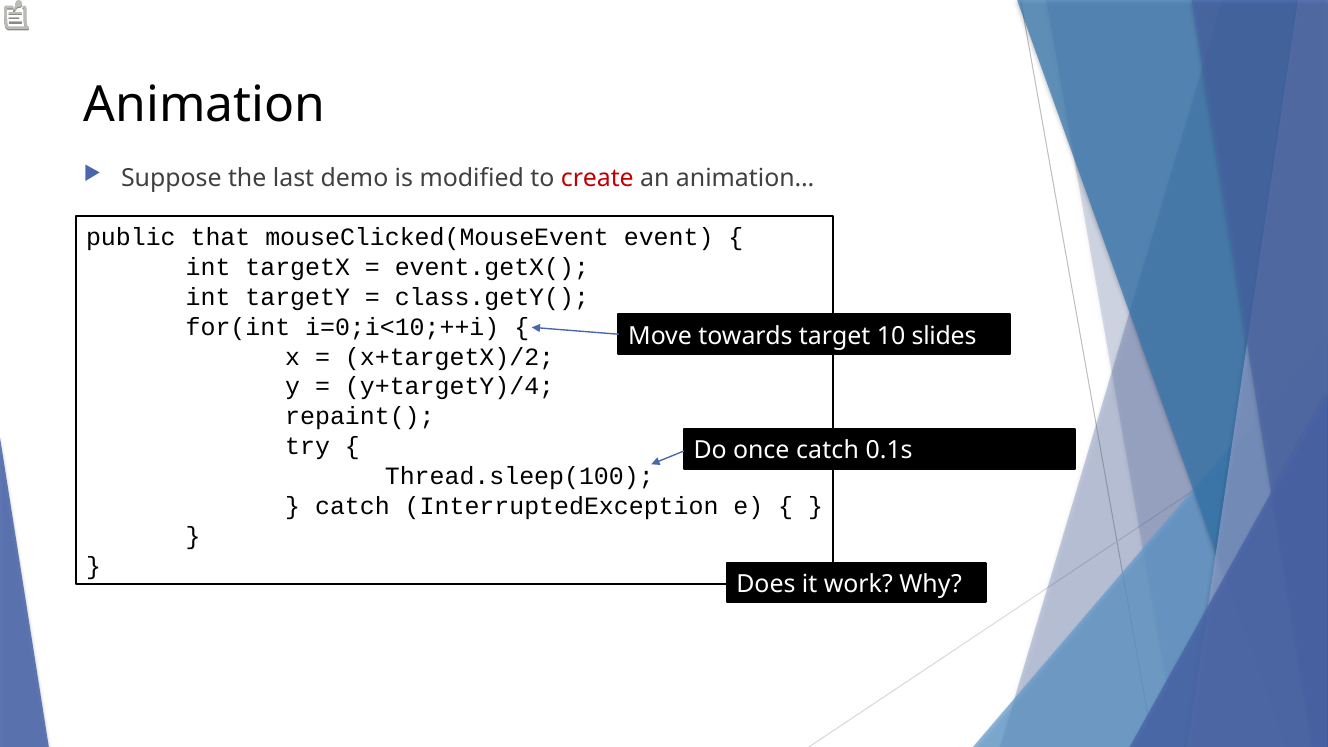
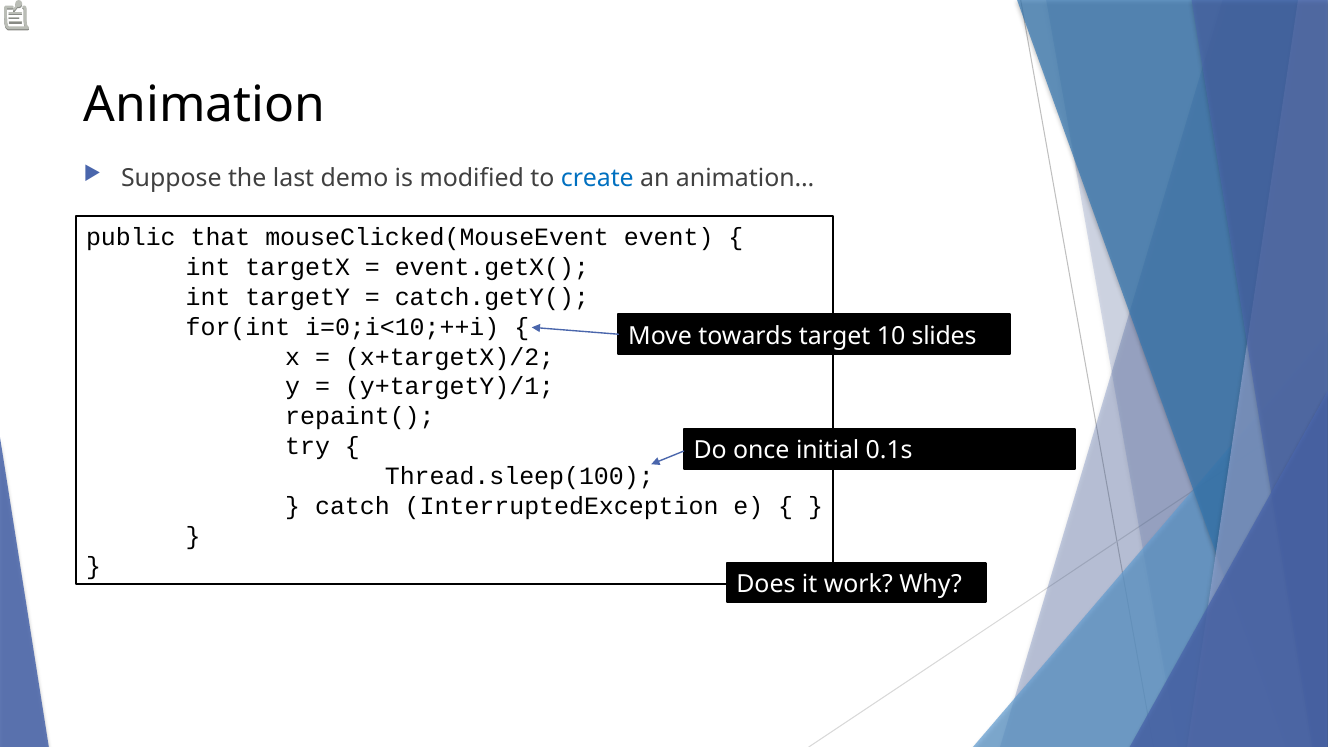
create colour: red -> blue
class.getY(: class.getY( -> catch.getY(
y+targetY)/4: y+targetY)/4 -> y+targetY)/1
once catch: catch -> initial
